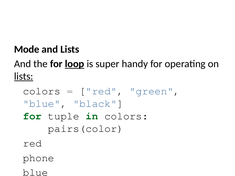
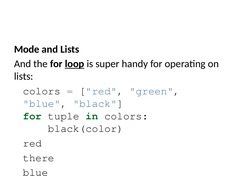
lists at (24, 76) underline: present -> none
pairs(color: pairs(color -> black(color
phone: phone -> there
